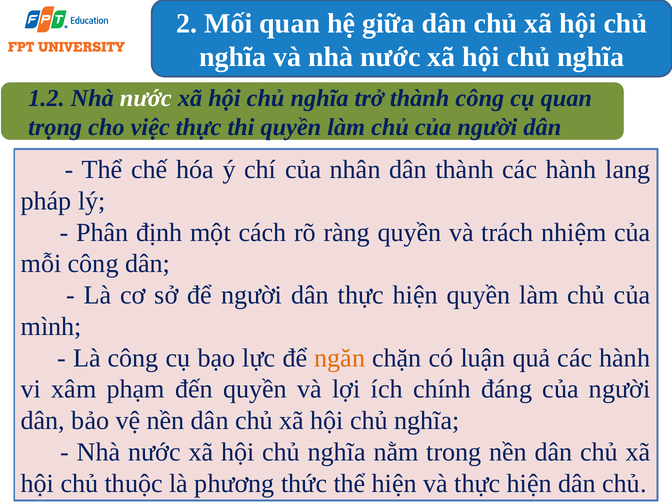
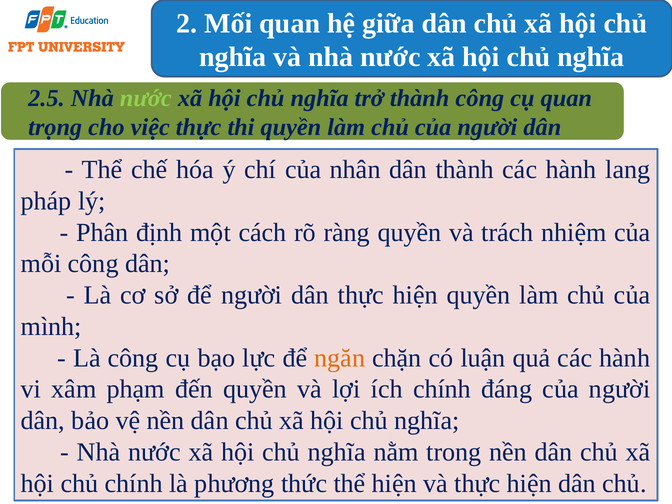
1.2: 1.2 -> 2.5
nước at (146, 98) colour: white -> light green
chủ thuộc: thuộc -> chính
